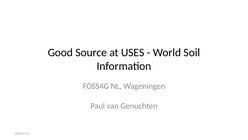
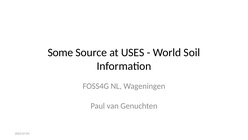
Good: Good -> Some
